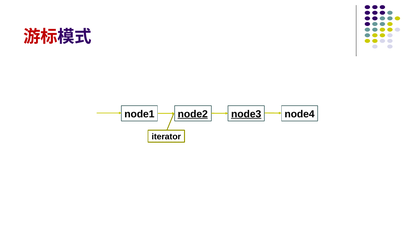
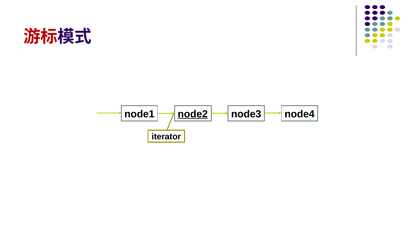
node3 underline: present -> none
